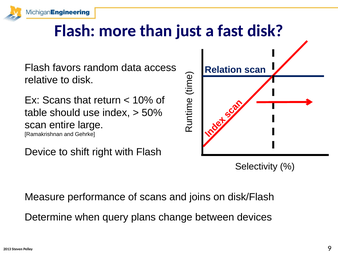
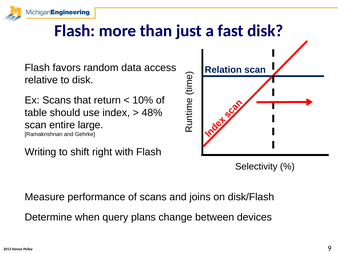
50%: 50% -> 48%
Device: Device -> Writing
